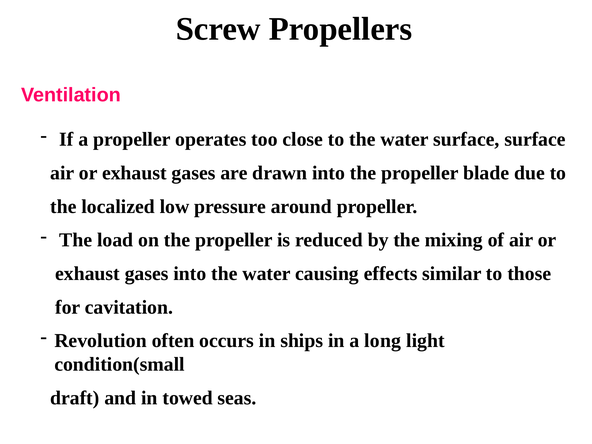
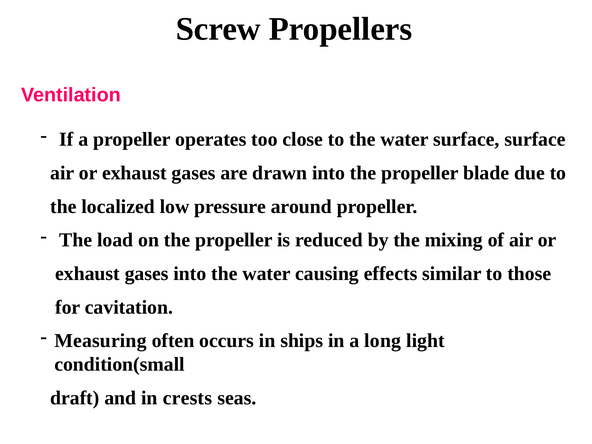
Revolution: Revolution -> Measuring
towed: towed -> crests
